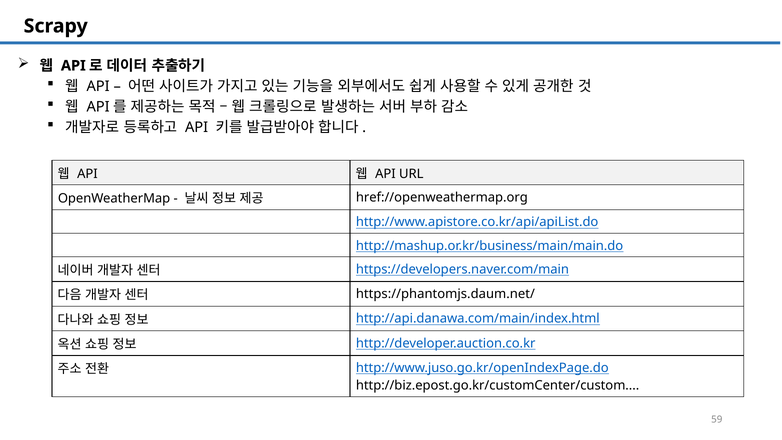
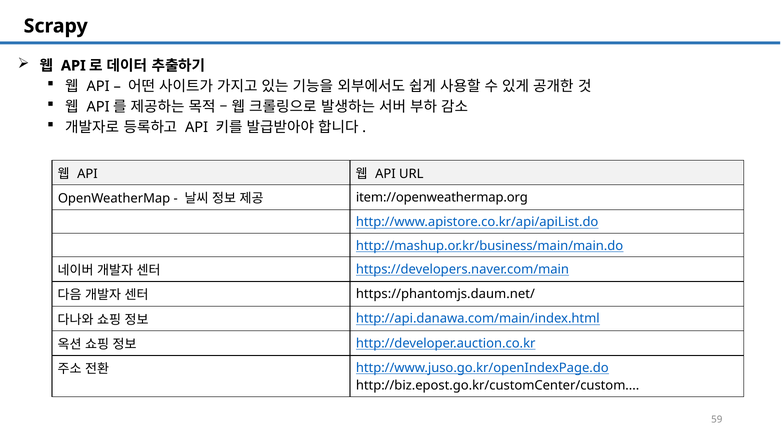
href://openweathermap.org: href://openweathermap.org -> item://openweathermap.org
